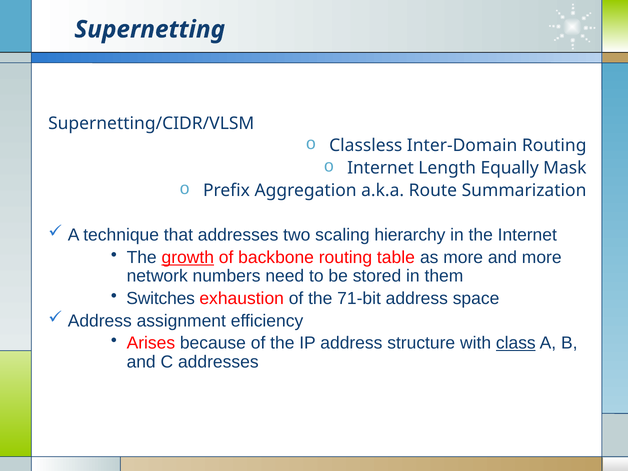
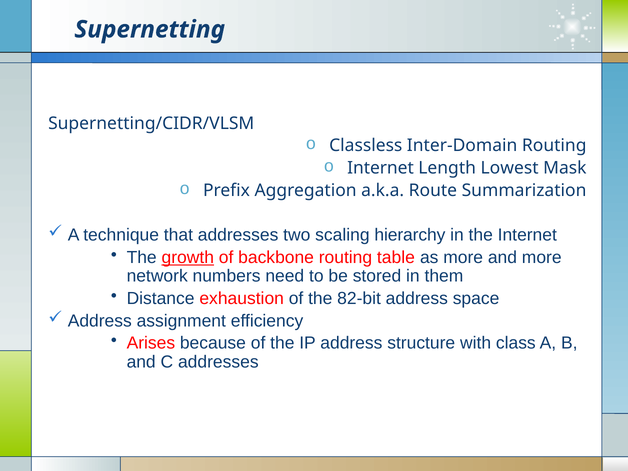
Equally: Equally -> Lowest
Switches: Switches -> Distance
71-bit: 71-bit -> 82-bit
class underline: present -> none
